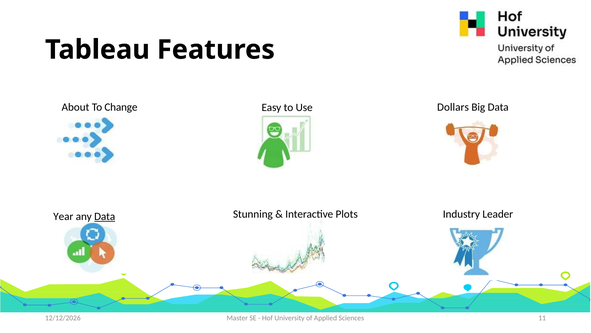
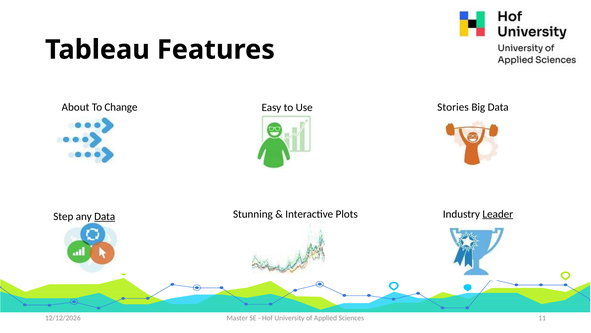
Dollars: Dollars -> Stories
Year: Year -> Step
Leader underline: none -> present
